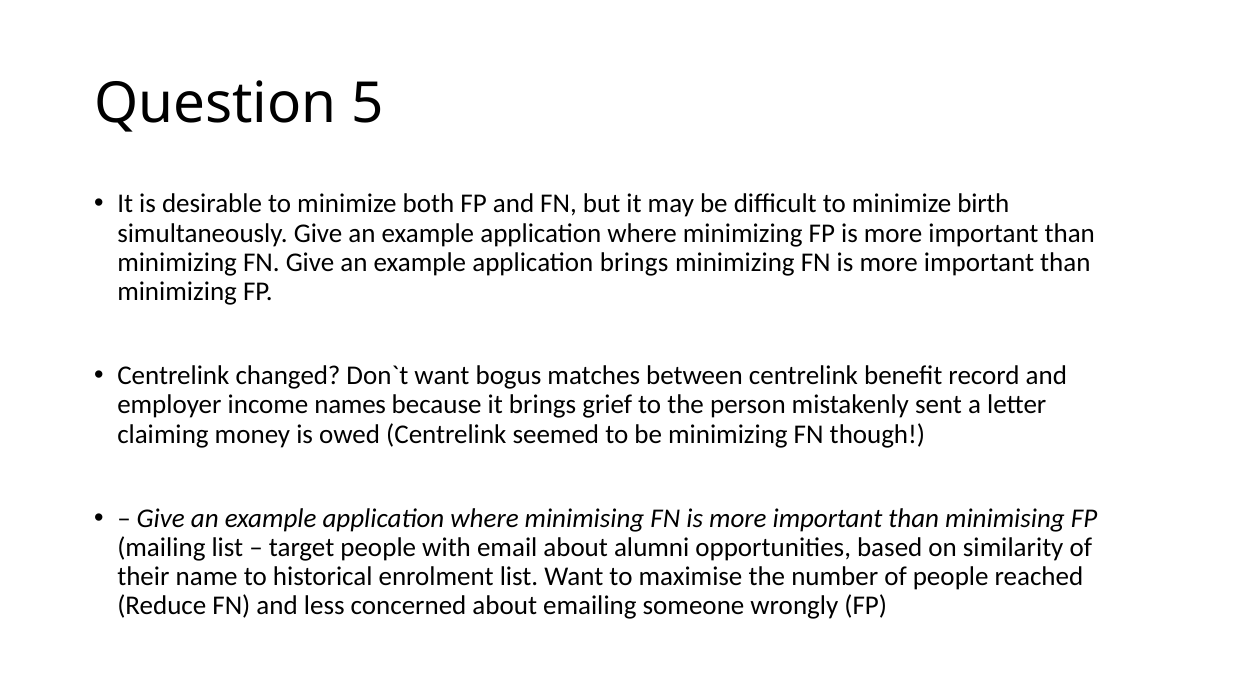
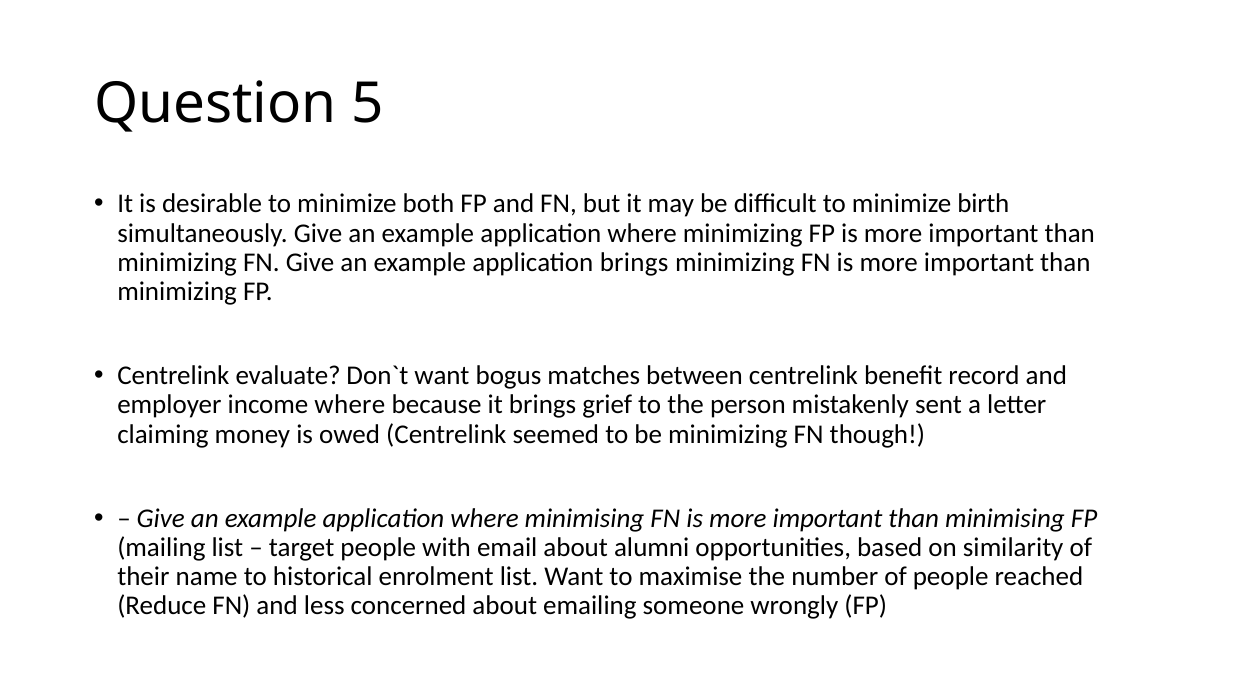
changed: changed -> evaluate
income names: names -> where
